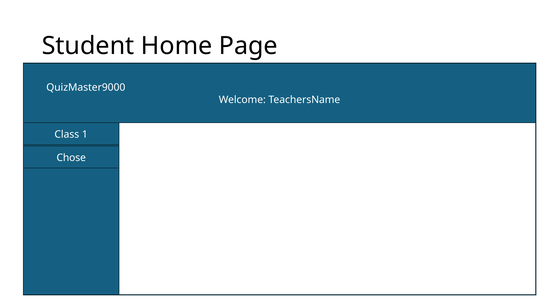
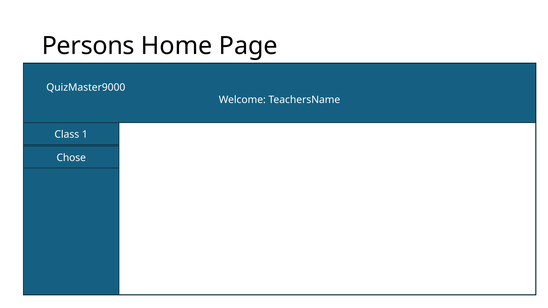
Student: Student -> Persons
